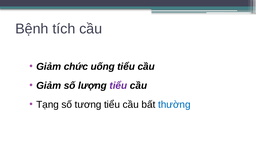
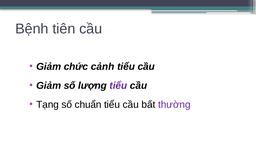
tích: tích -> tiên
uống: uống -> cảnh
tương: tương -> chuẩn
thường colour: blue -> purple
